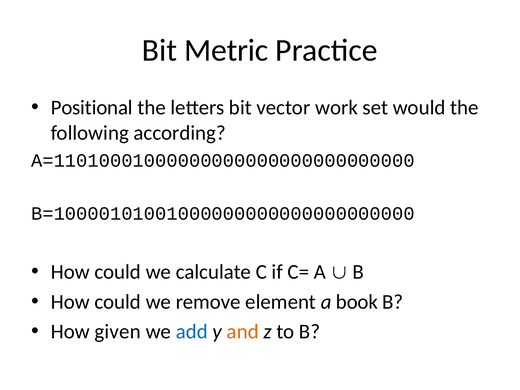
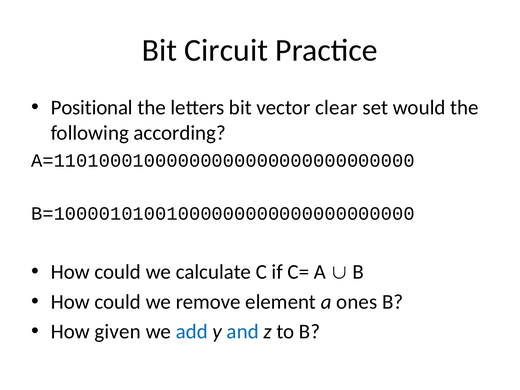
Metric: Metric -> Circuit
work: work -> clear
book: book -> ones
and colour: orange -> blue
